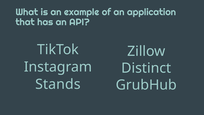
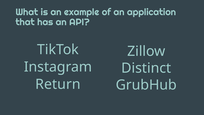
Stands: Stands -> Return
